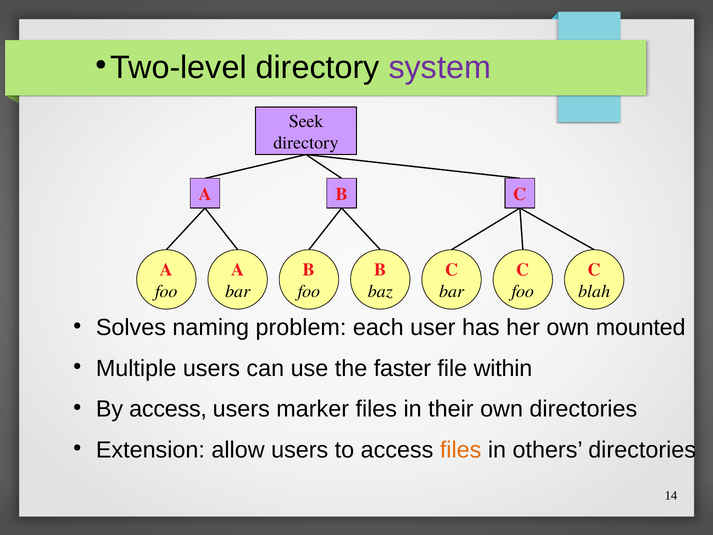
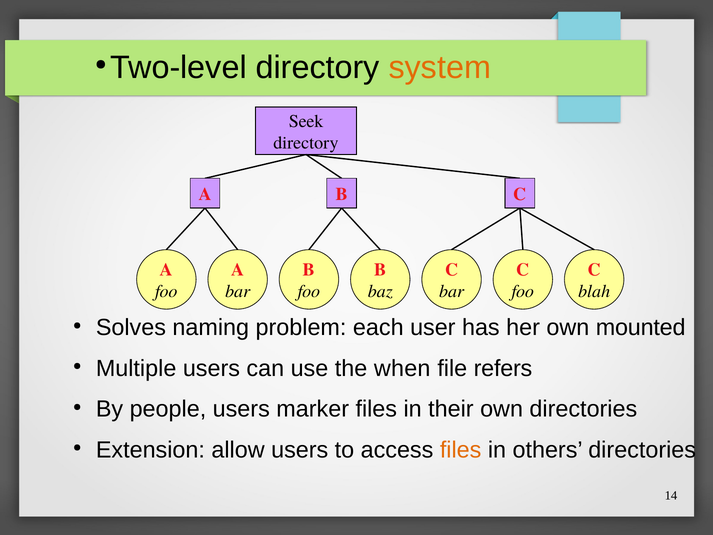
system colour: purple -> orange
faster: faster -> when
within: within -> refers
By access: access -> people
